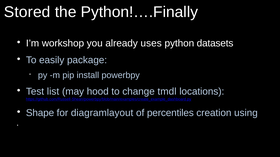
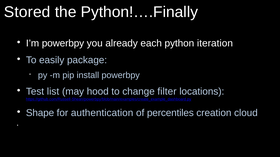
I’m workshop: workshop -> powerbpy
uses: uses -> each
datasets: datasets -> iteration
tmdl: tmdl -> filter
diagramlayout: diagramlayout -> authentication
using: using -> cloud
